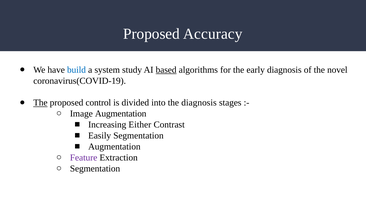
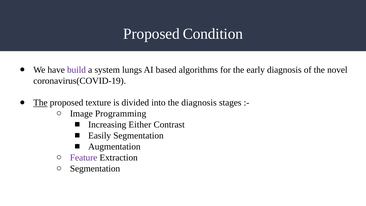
Accuracy: Accuracy -> Condition
build colour: blue -> purple
study: study -> lungs
based underline: present -> none
control: control -> texture
Image Augmentation: Augmentation -> Programming
